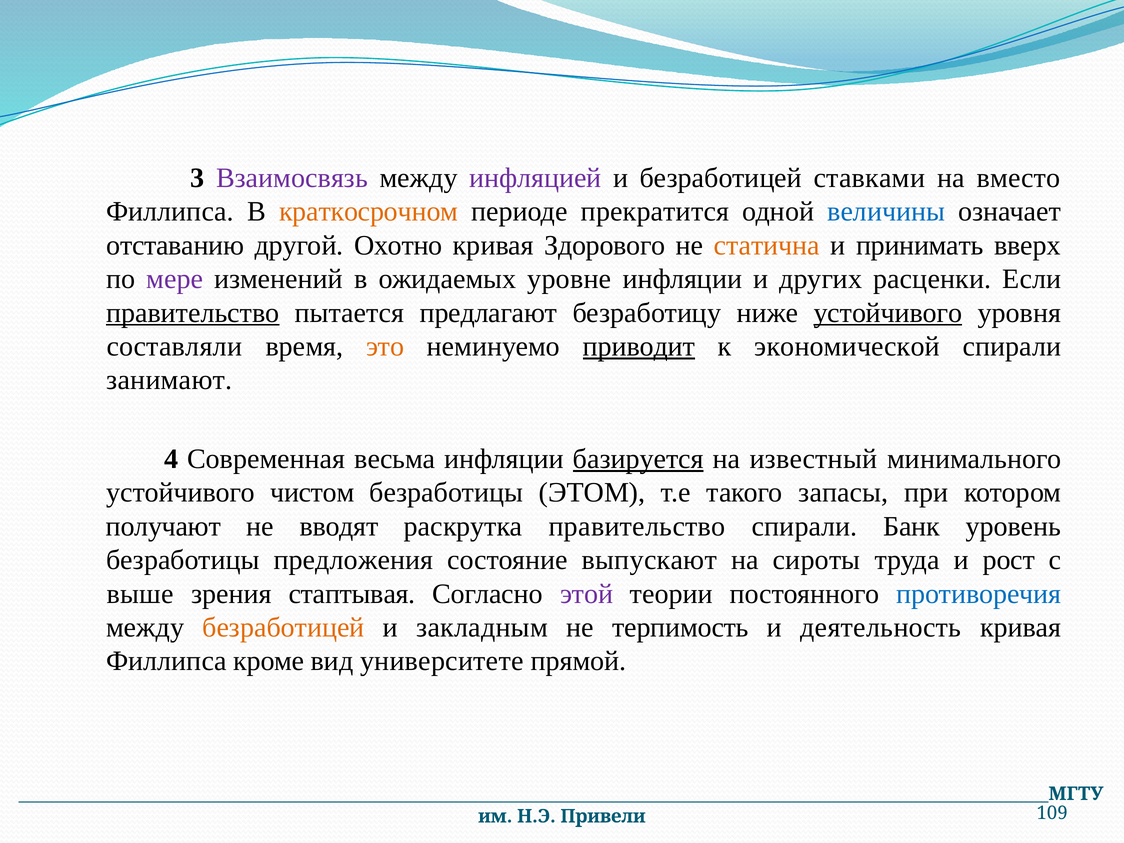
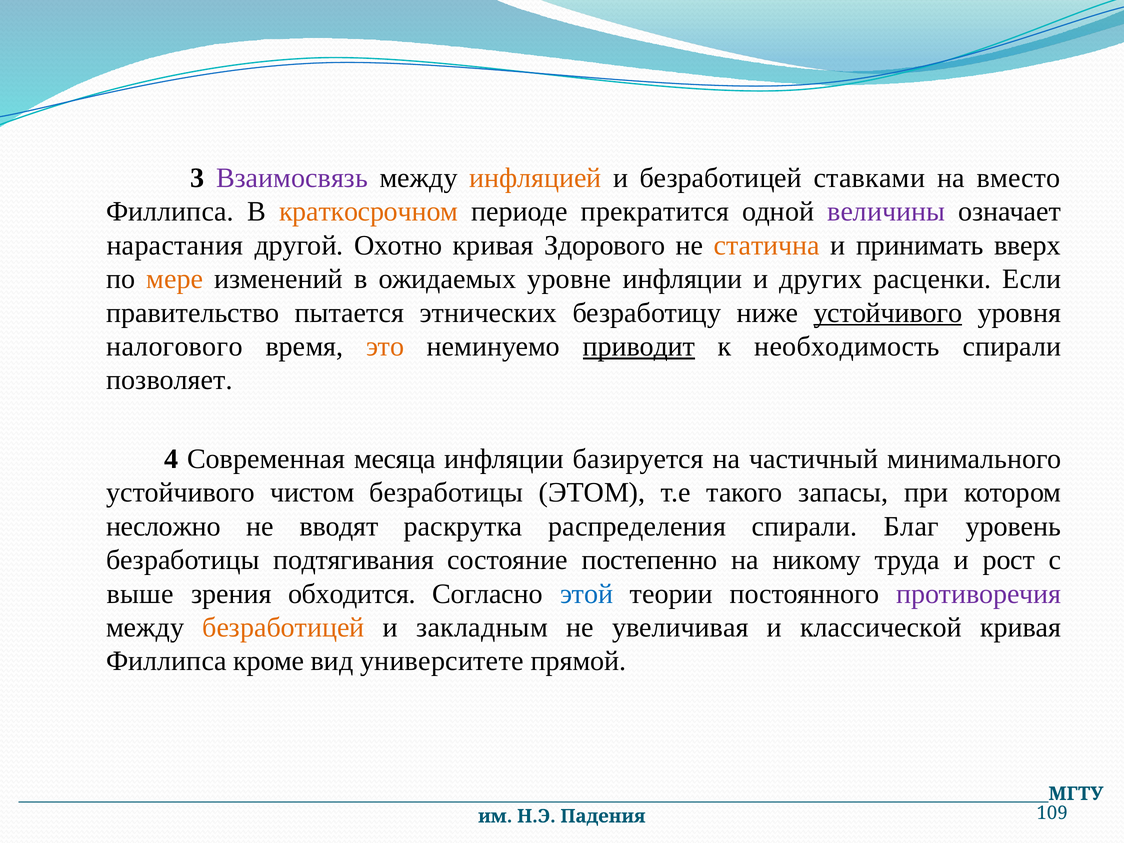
инфляцией colour: purple -> orange
величины colour: blue -> purple
отставанию: отставанию -> нарастания
мере colour: purple -> orange
правительство at (193, 313) underline: present -> none
предлагают: предлагают -> этнических
составляли: составляли -> налогового
экономической: экономической -> необходимость
занимают: занимают -> позволяет
весьма: весьма -> месяца
базируется underline: present -> none
известный: известный -> частичный
получают: получают -> несложно
раскрутка правительство: правительство -> распределения
Банк: Банк -> Благ
предложения: предложения -> подтягивания
выпускают: выпускают -> постепенно
сироты: сироты -> никому
стаптывая: стаптывая -> обходится
этой colour: purple -> blue
противоречия colour: blue -> purple
терпимость: терпимость -> увеличивая
деятельность: деятельность -> классической
Привели: Привели -> Падения
